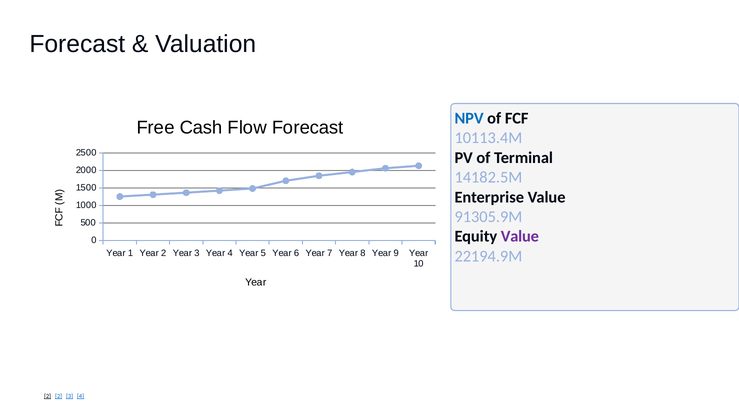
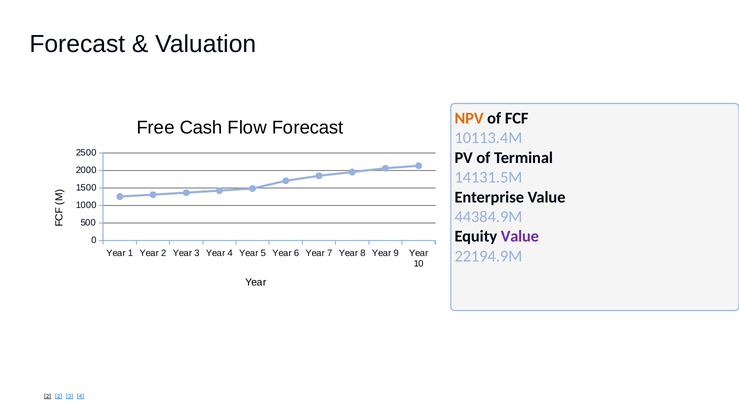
NPV colour: blue -> orange
14182.5M: 14182.5M -> 14131.5M
91305.9M: 91305.9M -> 44384.9M
